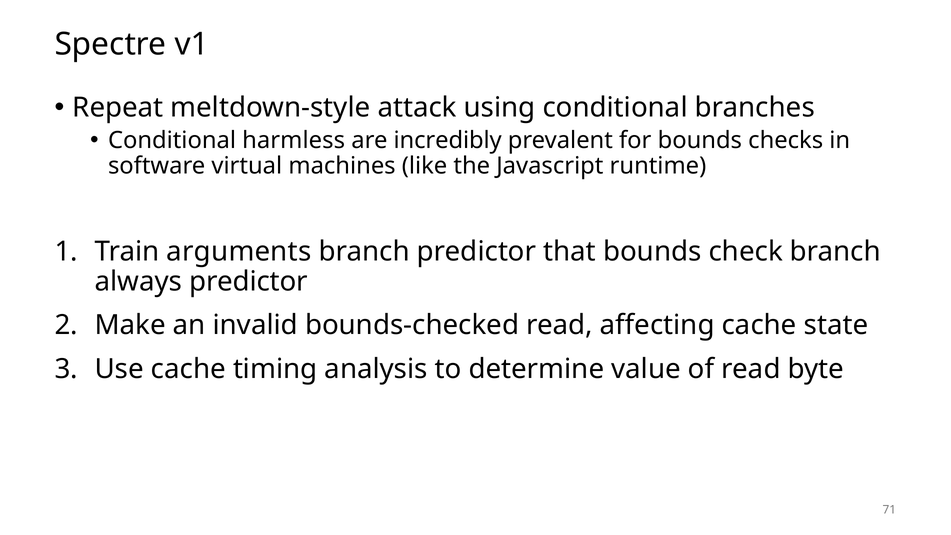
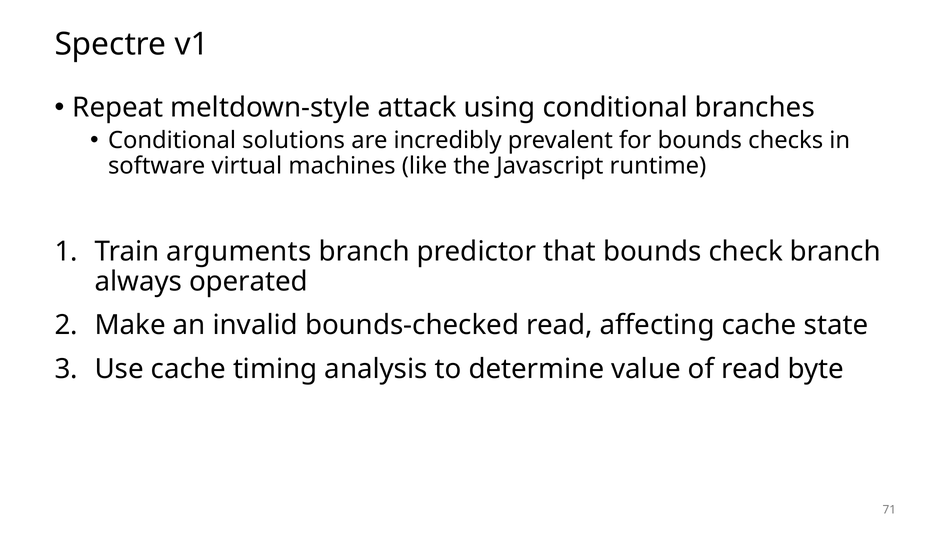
harmless: harmless -> solutions
always predictor: predictor -> operated
